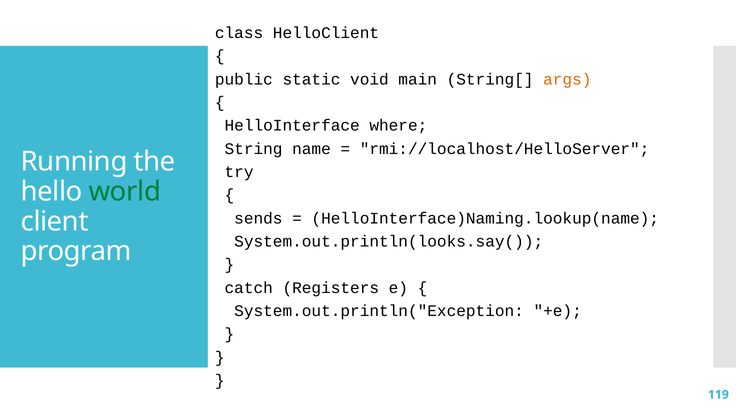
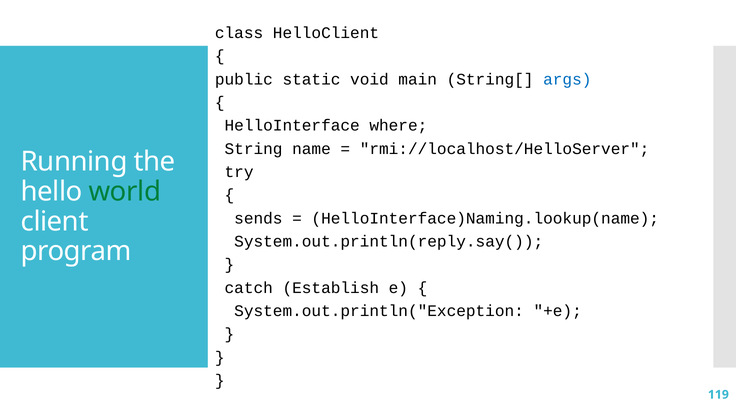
args colour: orange -> blue
System.out.println(looks.say(: System.out.println(looks.say( -> System.out.println(reply.say(
Registers: Registers -> Establish
